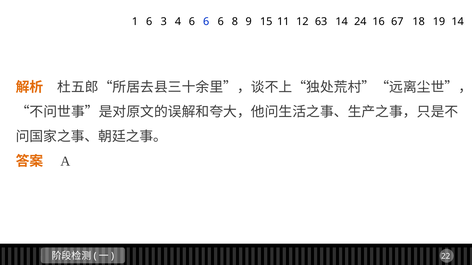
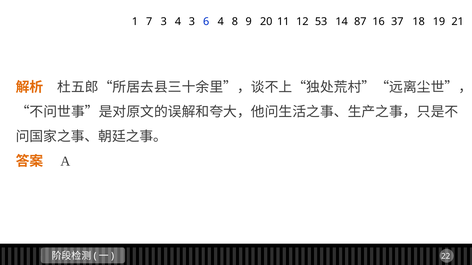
1 6: 6 -> 7
4 6: 6 -> 3
6 at (221, 22): 6 -> 4
15: 15 -> 20
63: 63 -> 53
24: 24 -> 87
67: 67 -> 37
19 14: 14 -> 21
